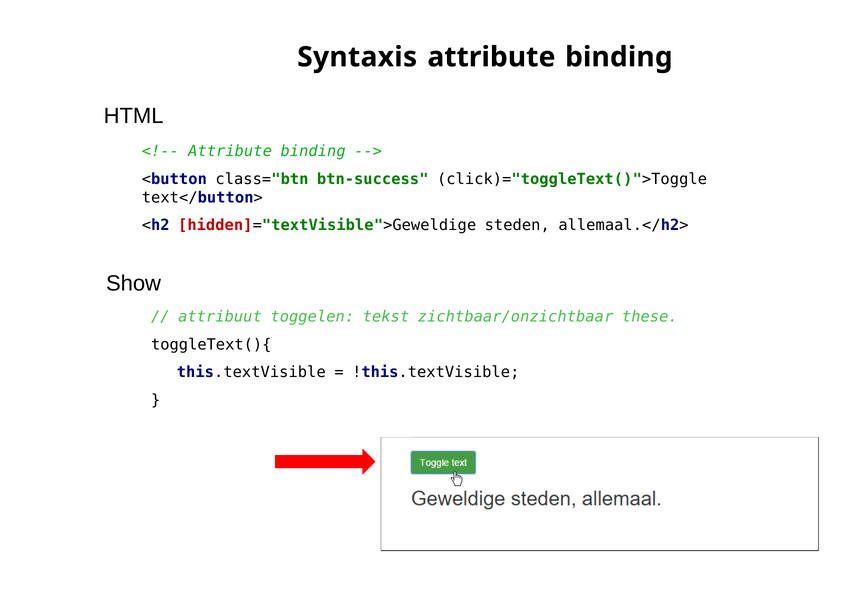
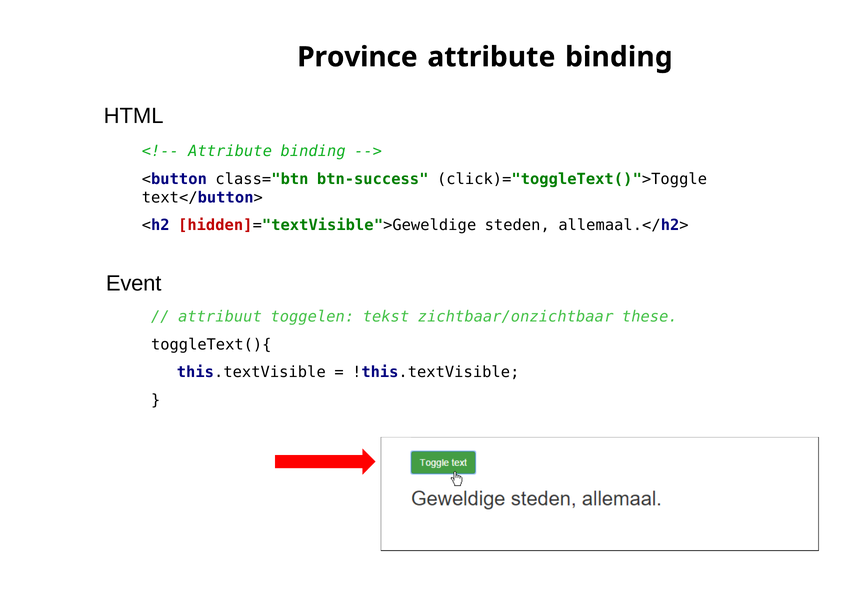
Syntaxis: Syntaxis -> Province
Show: Show -> Event
